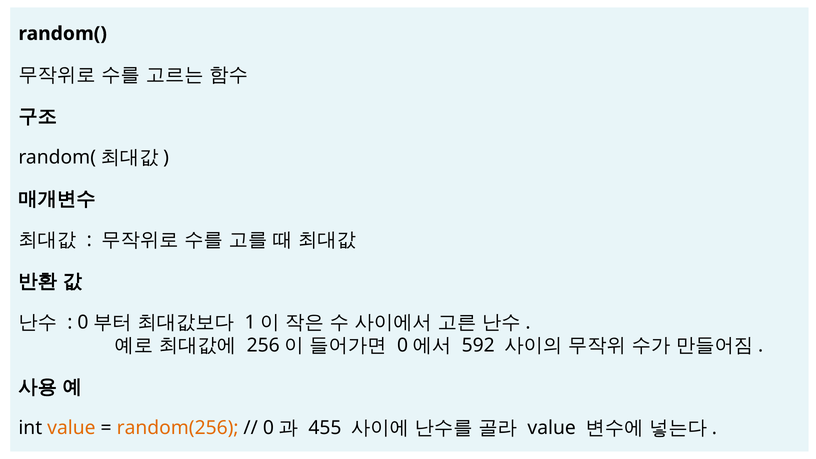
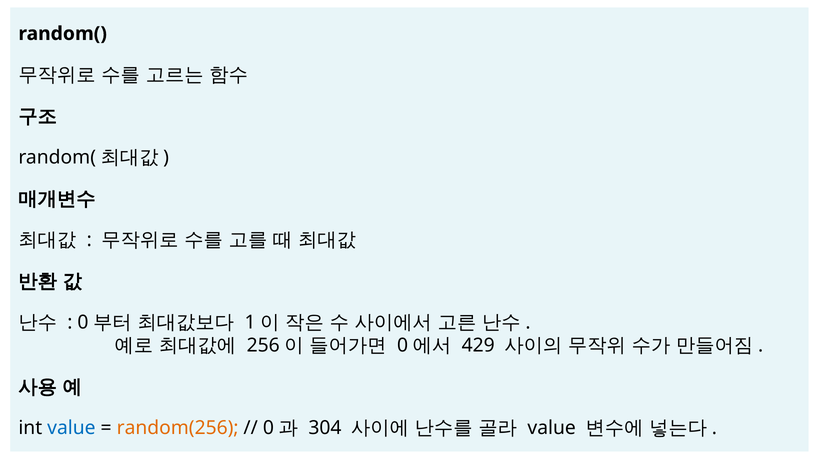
592: 592 -> 429
value at (71, 428) colour: orange -> blue
455: 455 -> 304
